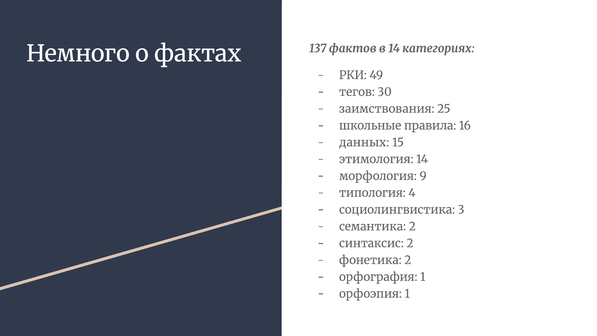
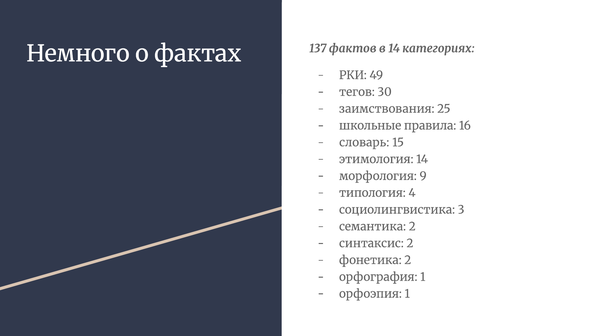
данных: данных -> словарь
